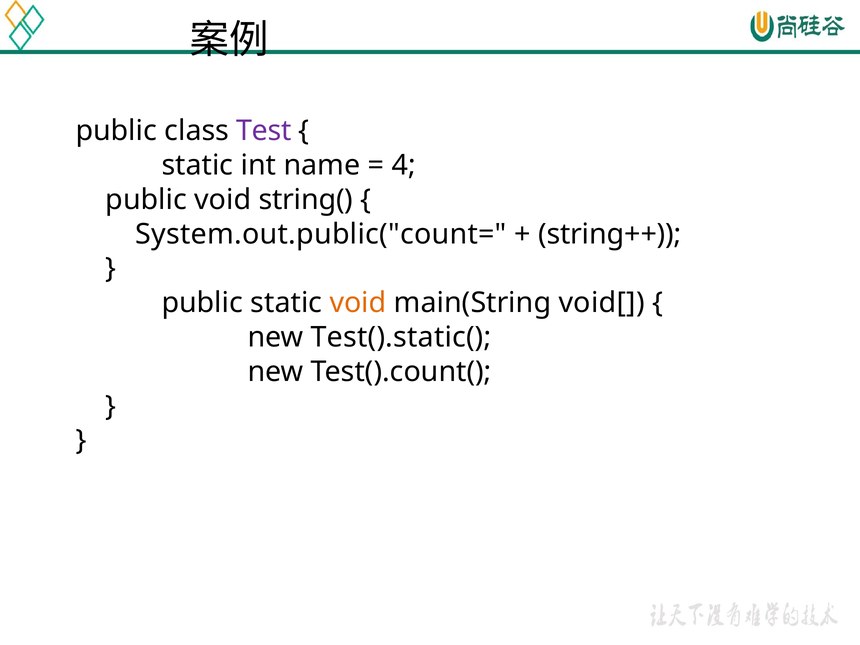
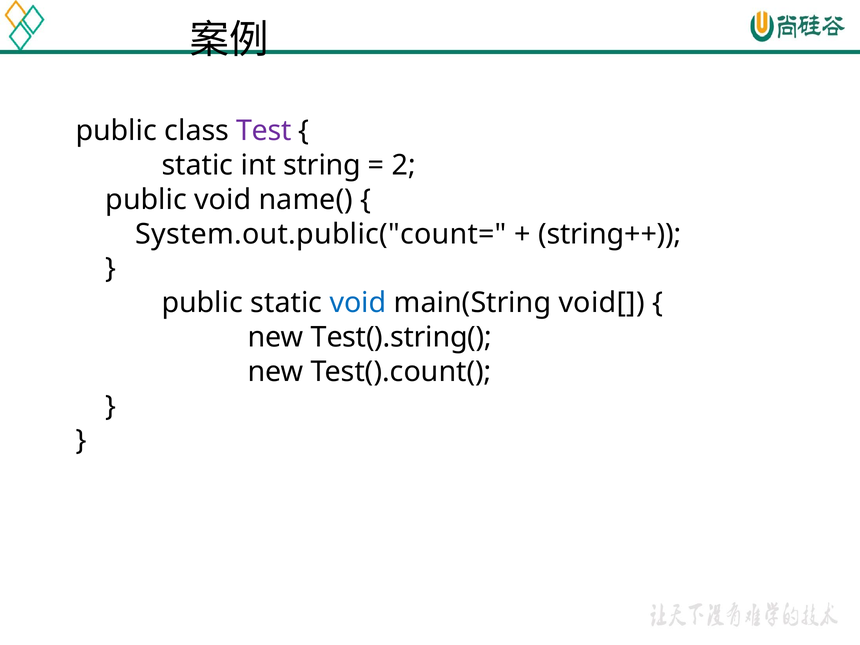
name: name -> string
4: 4 -> 2
string(: string( -> name(
void at (358, 303) colour: orange -> blue
Test().static(: Test().static( -> Test().string(
